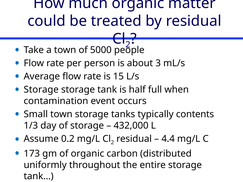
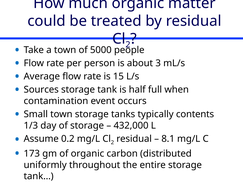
Storage at (41, 90): Storage -> Sources
4.4: 4.4 -> 8.1
